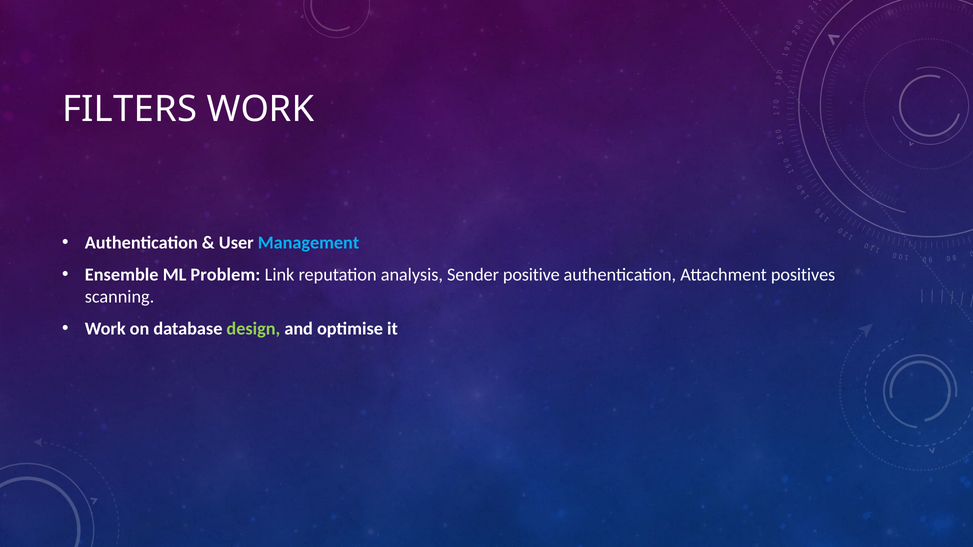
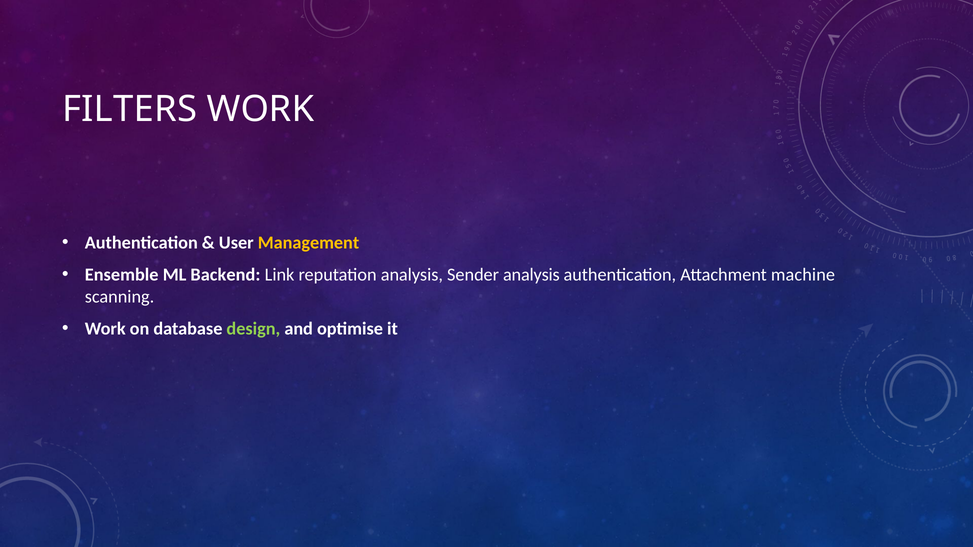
Management colour: light blue -> yellow
Problem: Problem -> Backend
Sender positive: positive -> analysis
positives: positives -> machine
